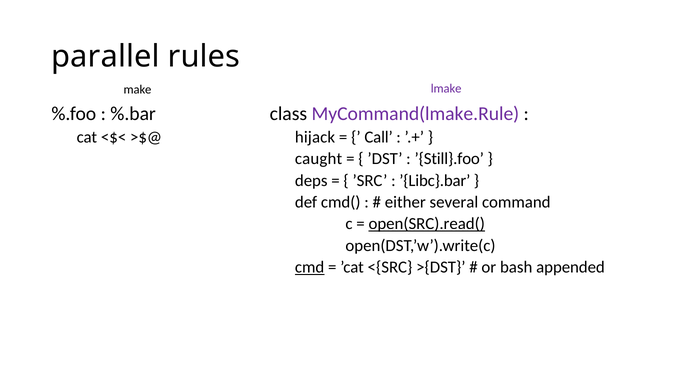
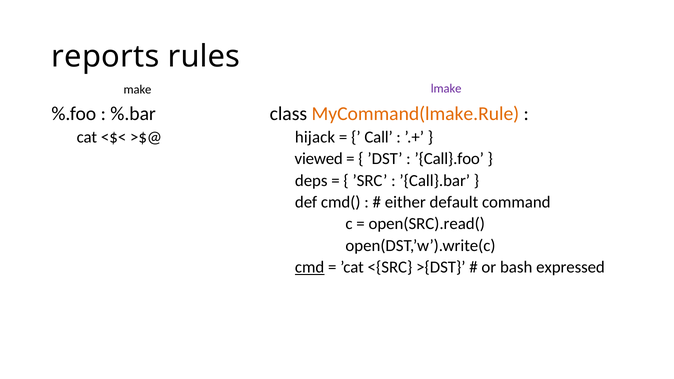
parallel: parallel -> reports
MyCommand(lmake.Rule colour: purple -> orange
caught: caught -> viewed
’{Still}.foo: ’{Still}.foo -> ’{Call}.foo
’{Libc}.bar: ’{Libc}.bar -> ’{Call}.bar
several: several -> default
open(SRC).read( underline: present -> none
appended: appended -> expressed
